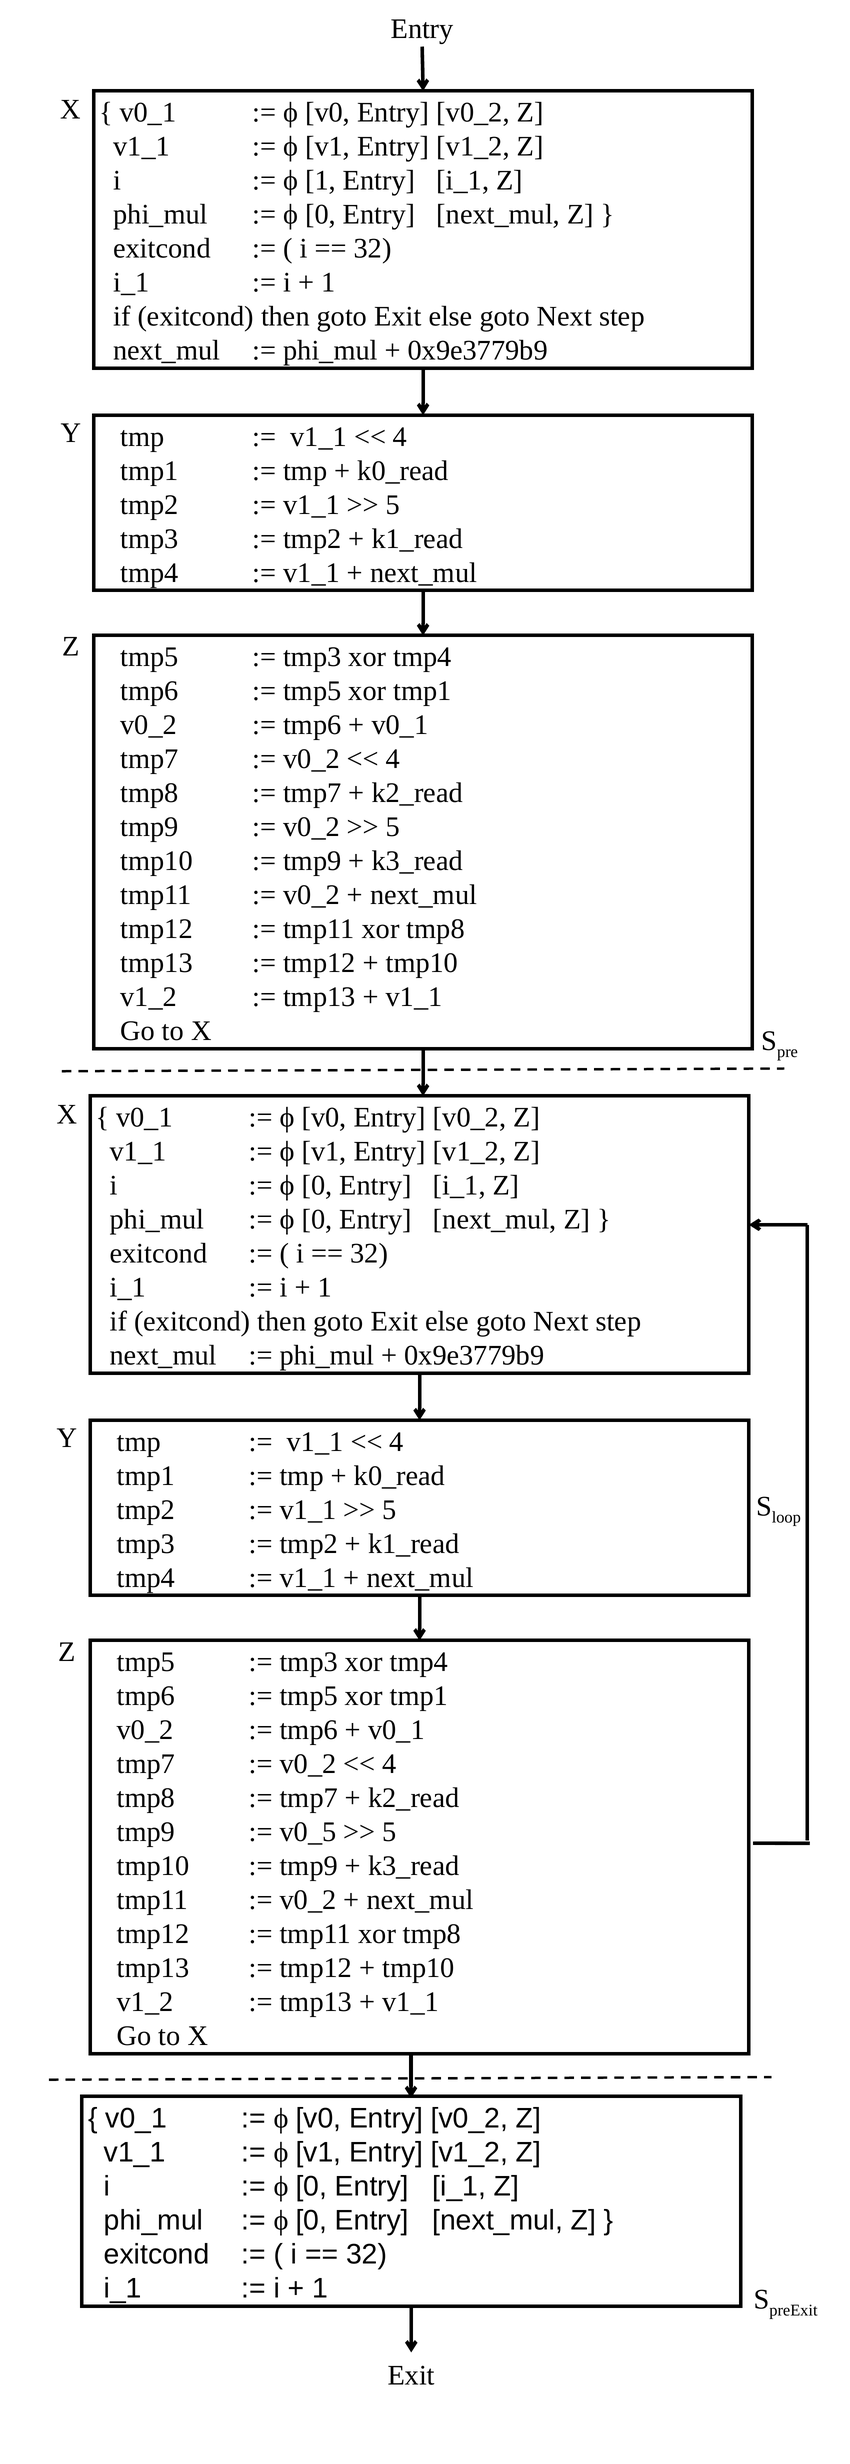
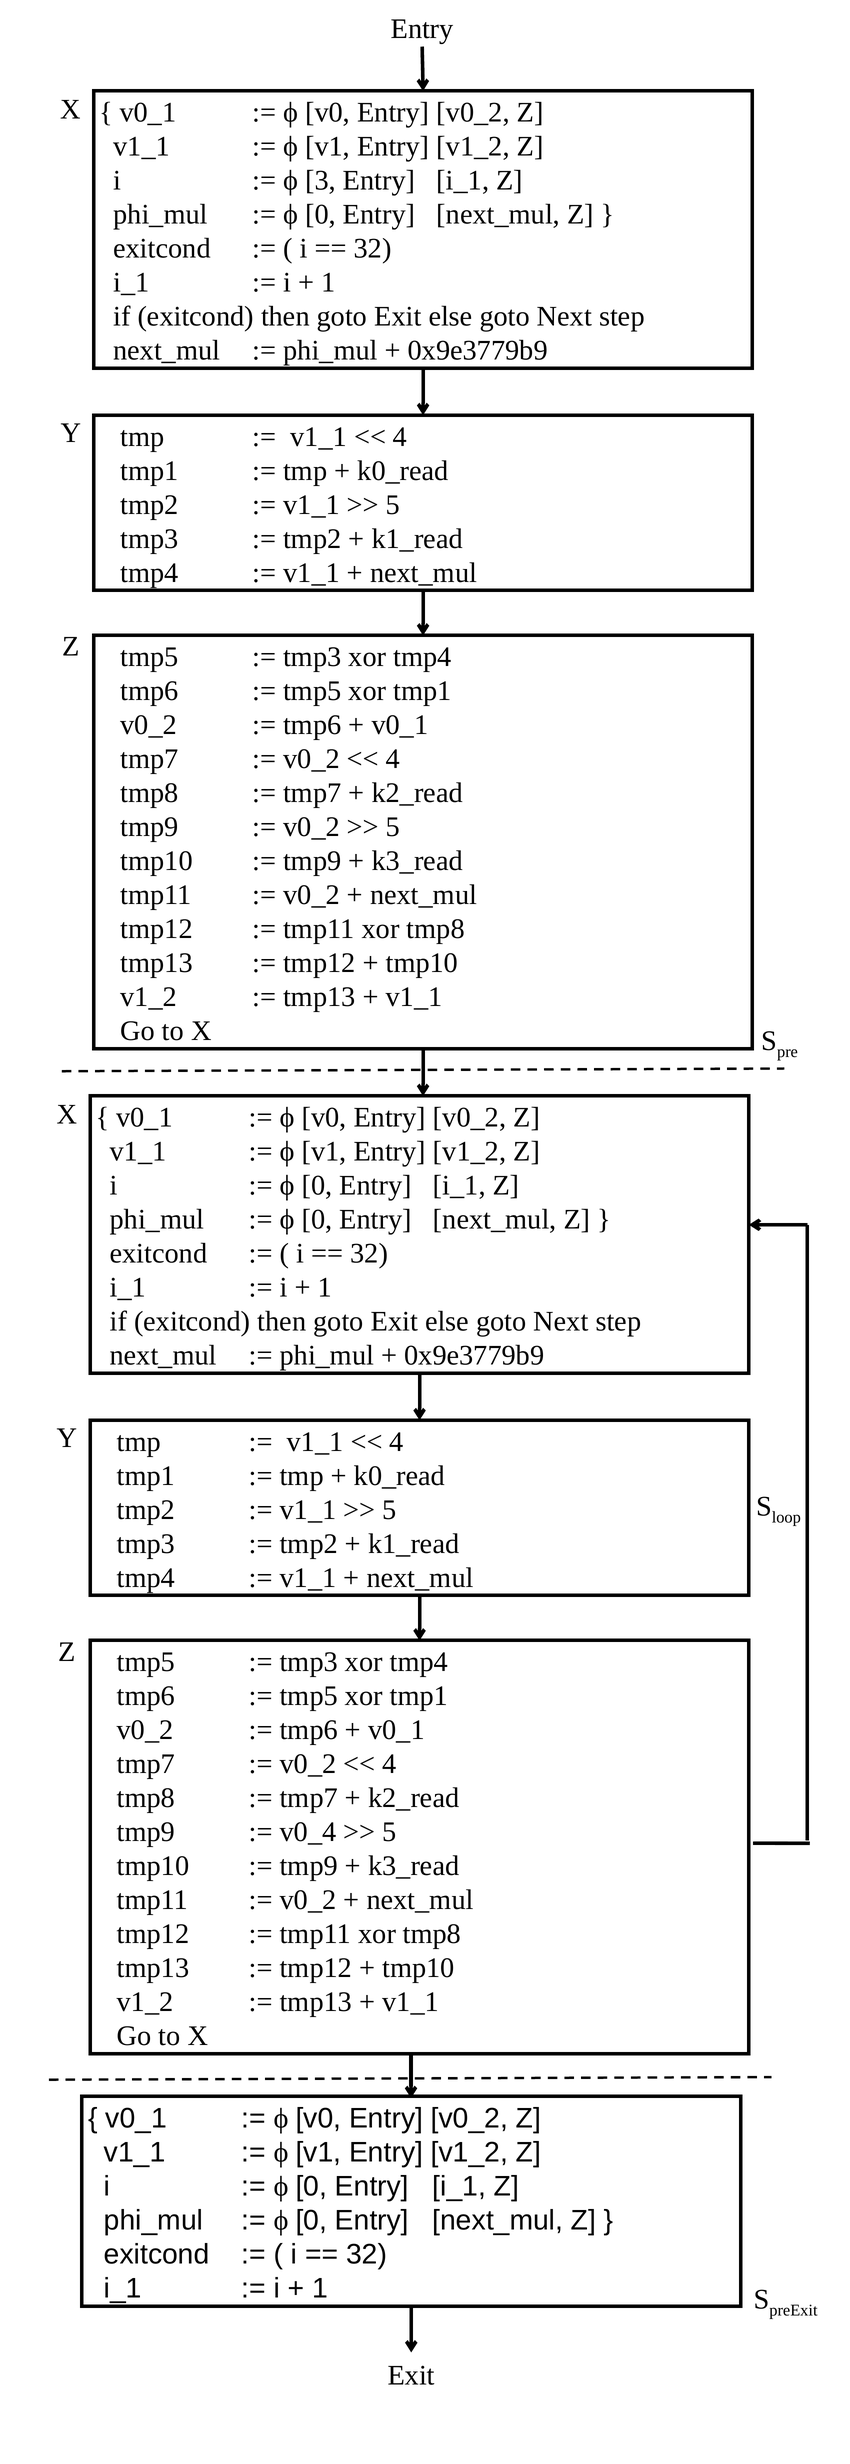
ϕ 1: 1 -> 3
v0_5: v0_5 -> v0_4
